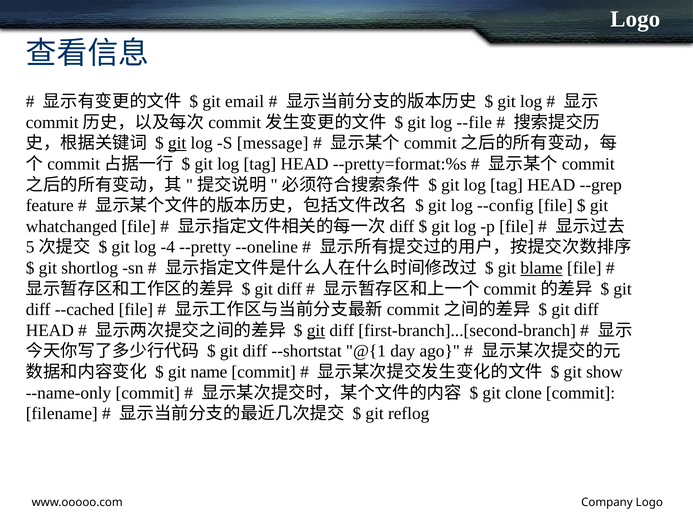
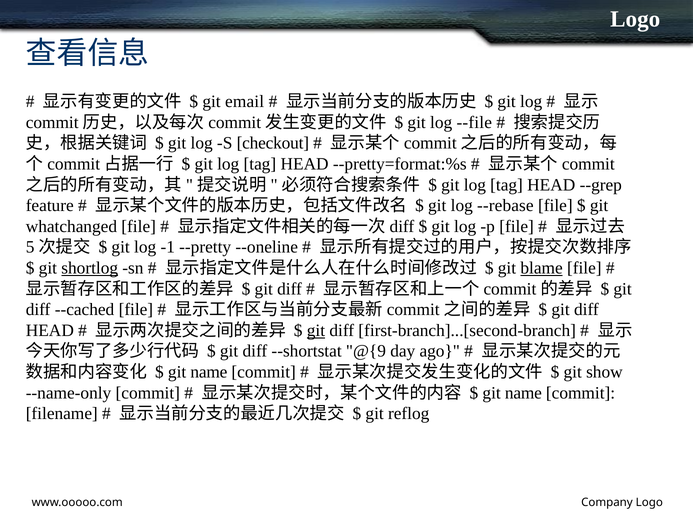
git at (177, 143) underline: present -> none
message: message -> checkout
--config: --config -> --rebase
-4: -4 -> -1
shortlog underline: none -> present
@{1: @{1 -> @{9
clone at (523, 393): clone -> name
